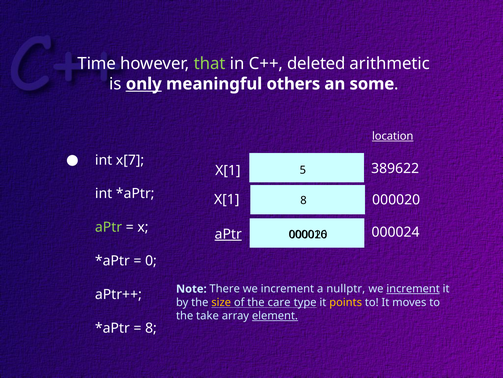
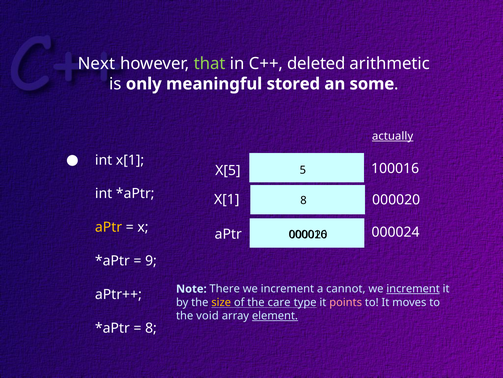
Time: Time -> Next
only underline: present -> none
others: others -> stored
location: location -> actually
int x[7: x[7 -> x[1
389622: 389622 -> 100016
X[1 at (228, 170): X[1 -> X[5
aPtr at (109, 227) colour: light green -> yellow
aPtr at (228, 234) underline: present -> none
0: 0 -> 9
nullptr: nullptr -> cannot
points colour: yellow -> pink
take: take -> void
